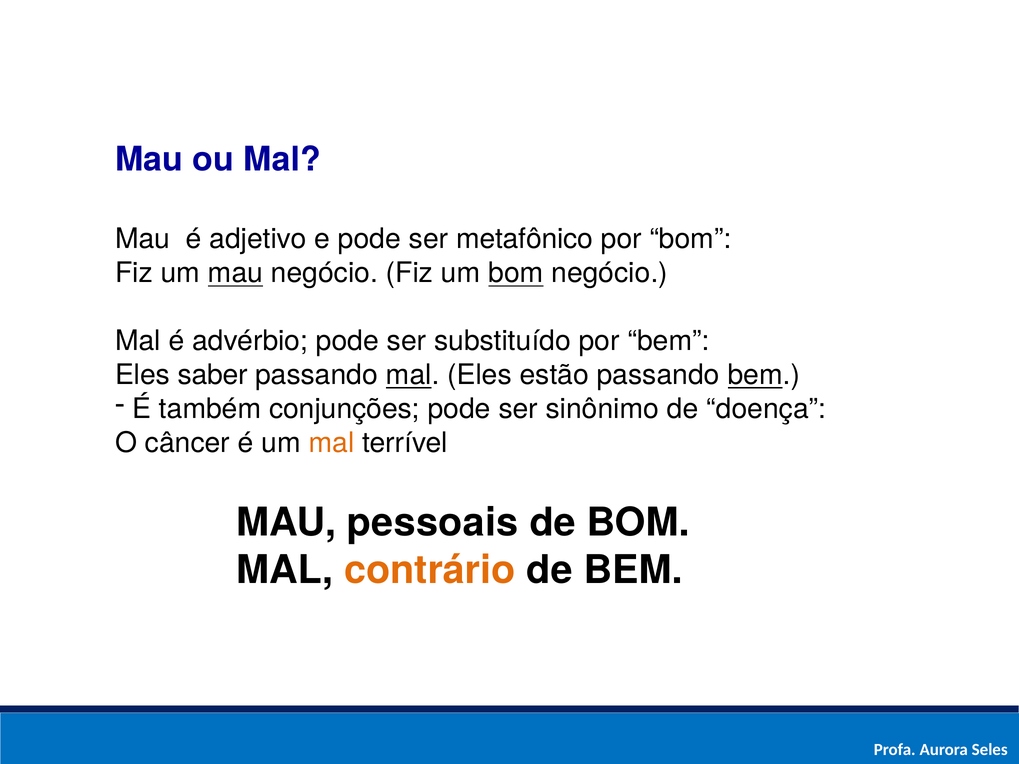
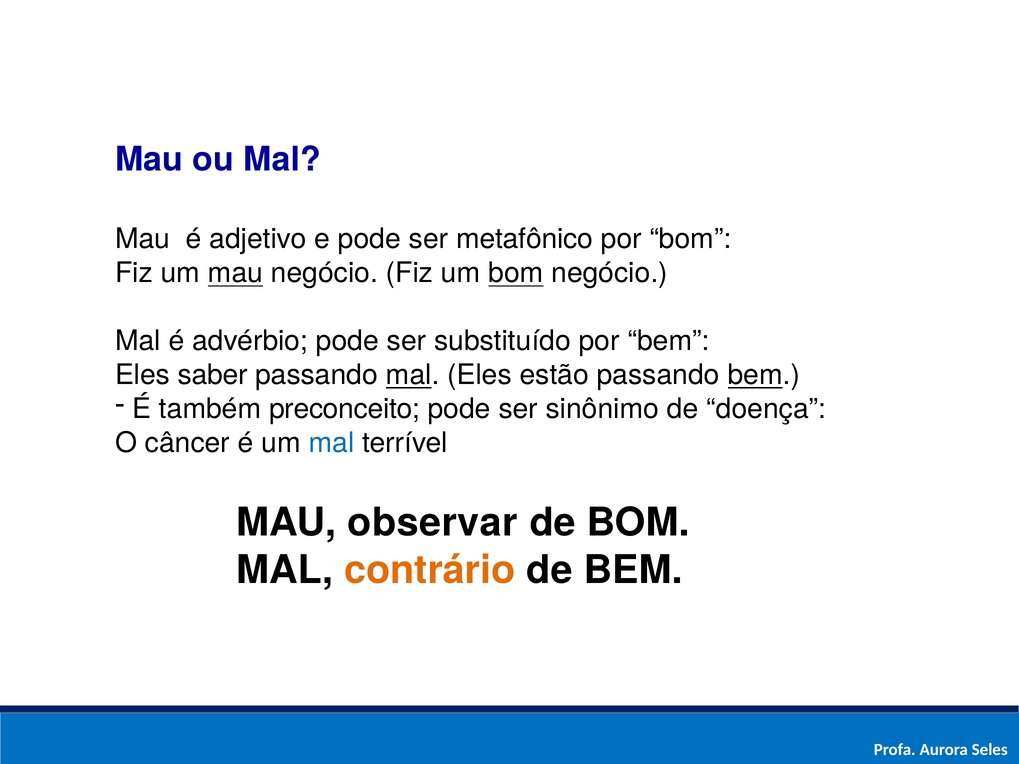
conjunções: conjunções -> preconceito
mal at (331, 443) colour: orange -> blue
pessoais: pessoais -> observar
